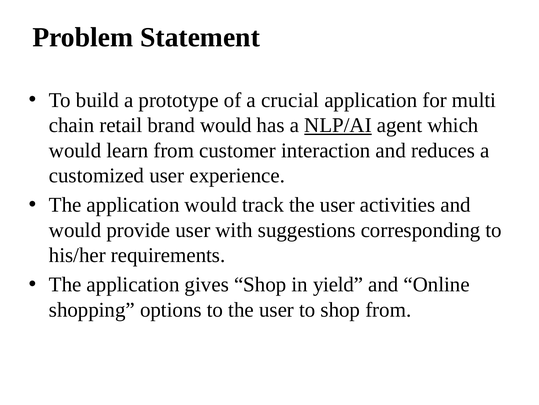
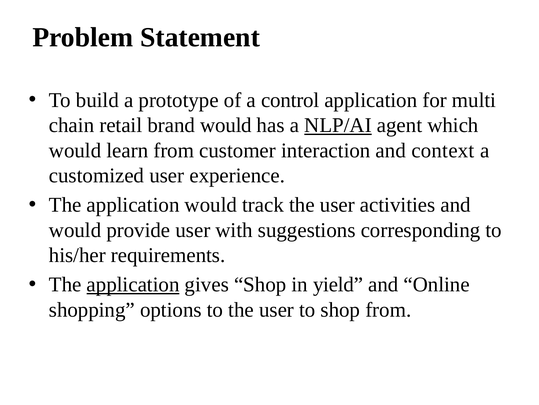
crucial: crucial -> control
reduces: reduces -> context
application at (133, 284) underline: none -> present
